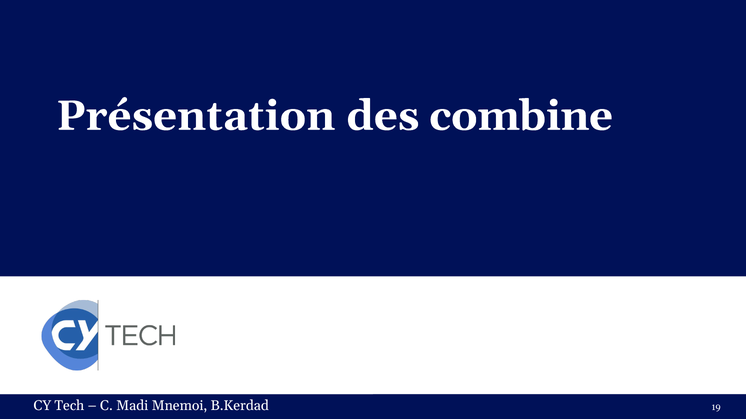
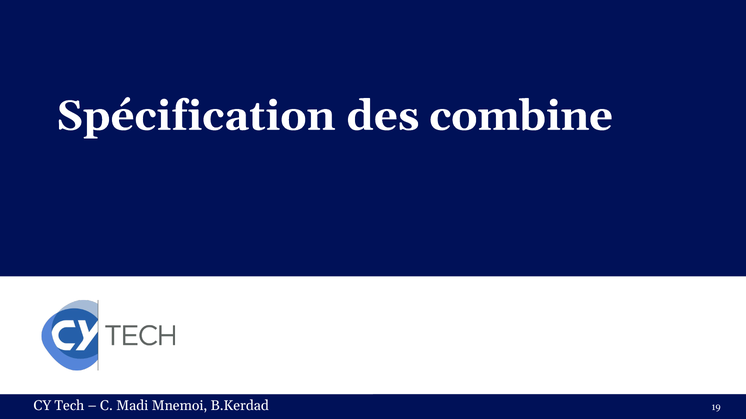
Présentation: Présentation -> Spécification
